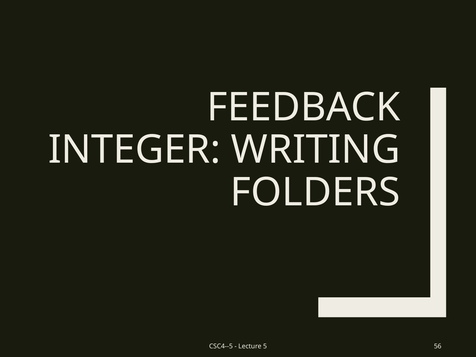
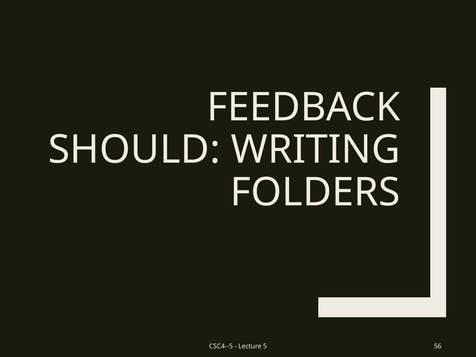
INTEGER: INTEGER -> SHOULD
